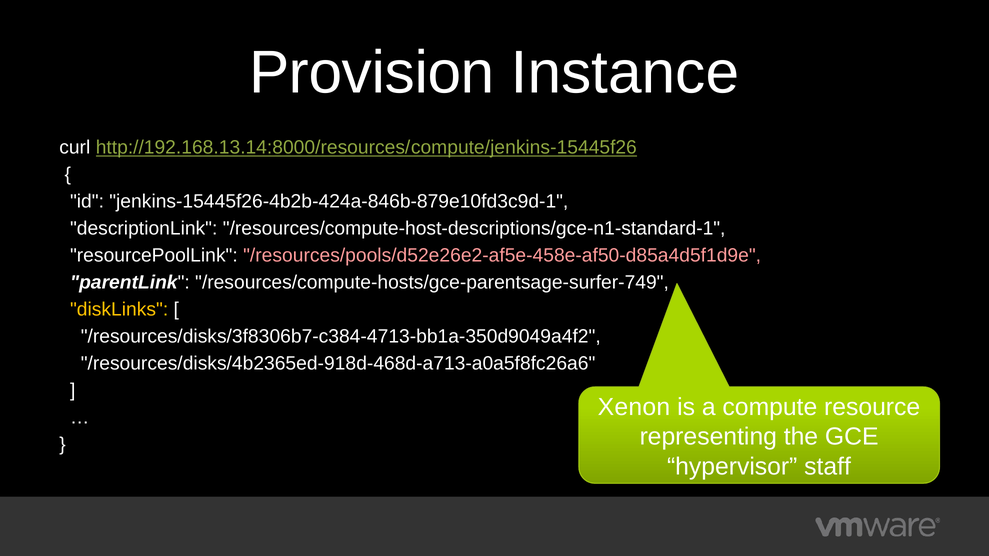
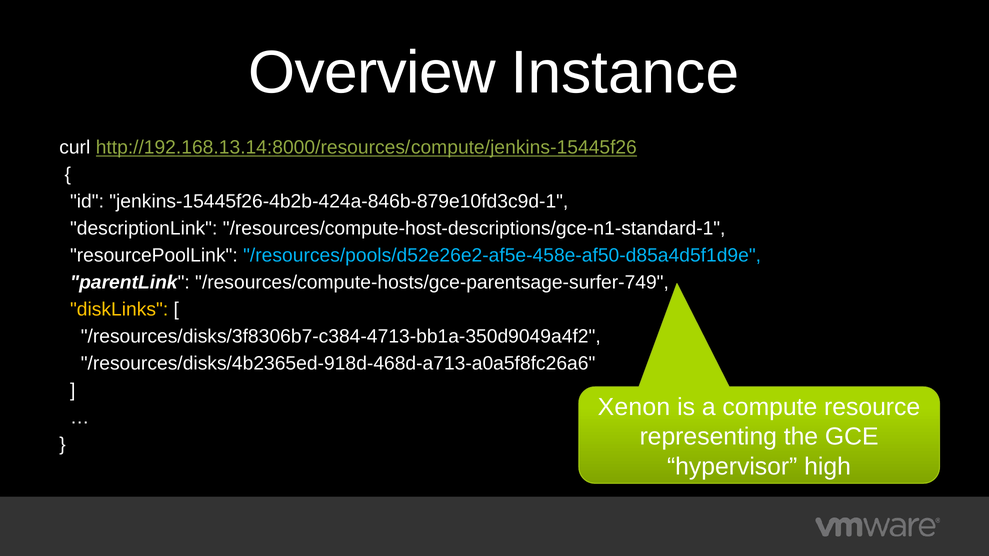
Provision: Provision -> Overview
/resources/pools/d52e26e2-af5e-458e-af50-d85a4d5f1d9e colour: pink -> light blue
staff: staff -> high
